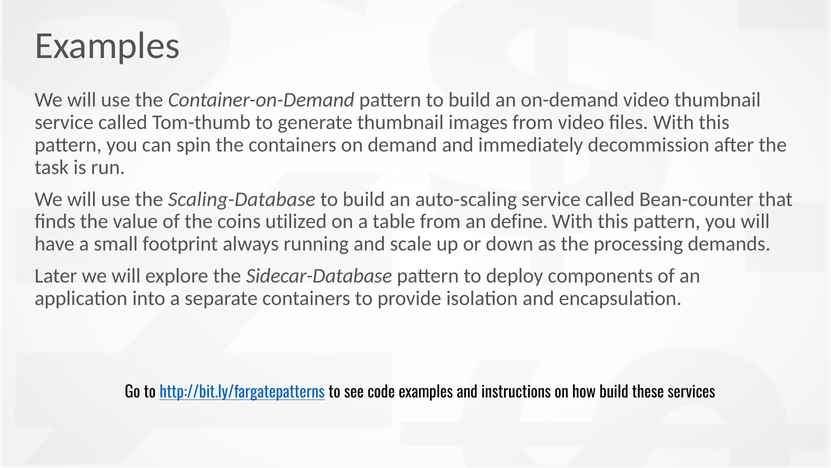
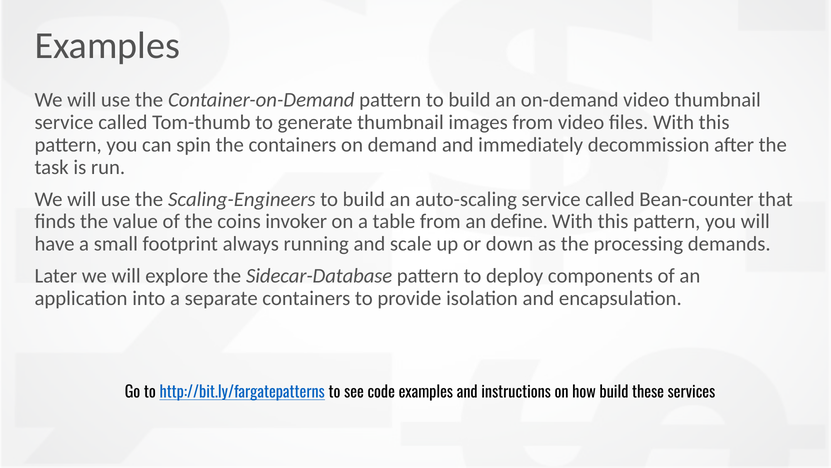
Scaling-Database: Scaling-Database -> Scaling-Engineers
utilized: utilized -> invoker
